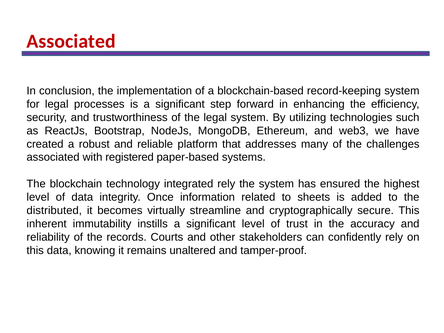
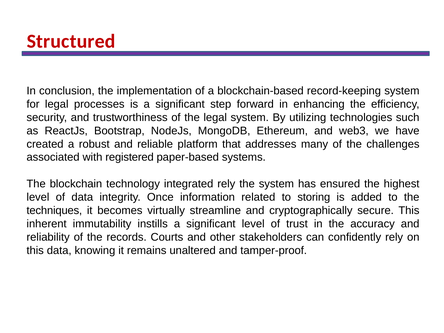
Associated at (71, 41): Associated -> Structured
sheets: sheets -> storing
distributed: distributed -> techniques
